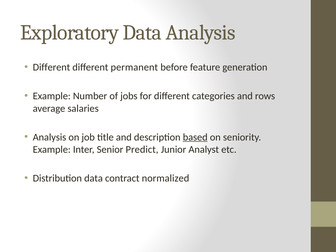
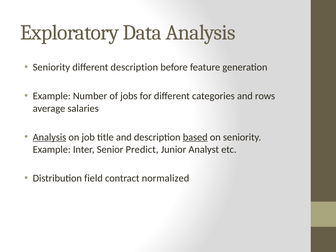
Different at (51, 67): Different -> Seniority
different permanent: permanent -> description
Analysis at (49, 137) underline: none -> present
Distribution data: data -> field
